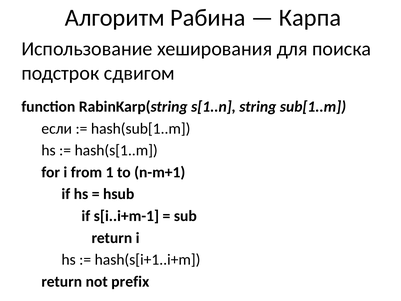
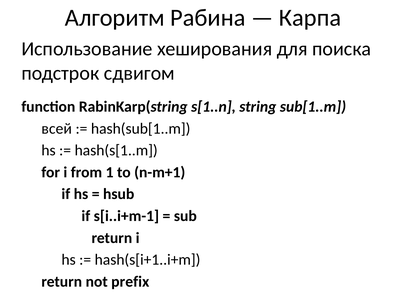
если: если -> всей
